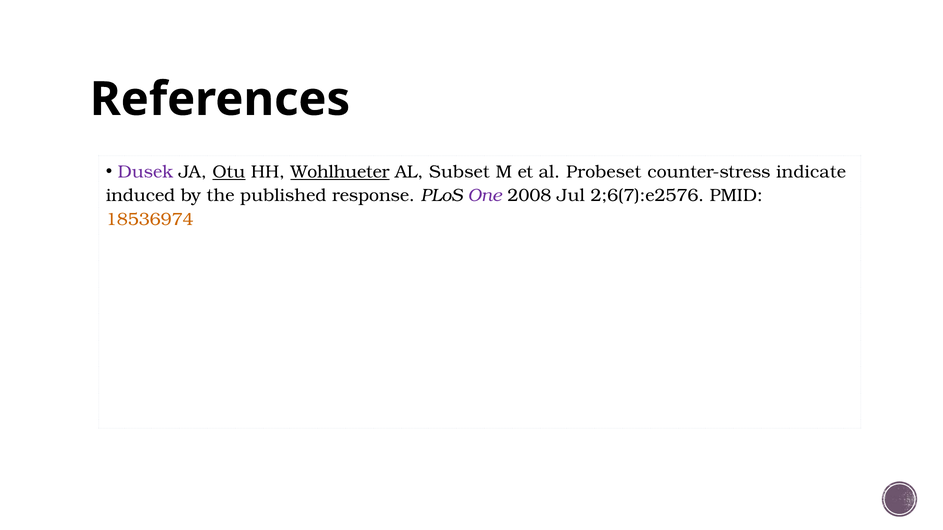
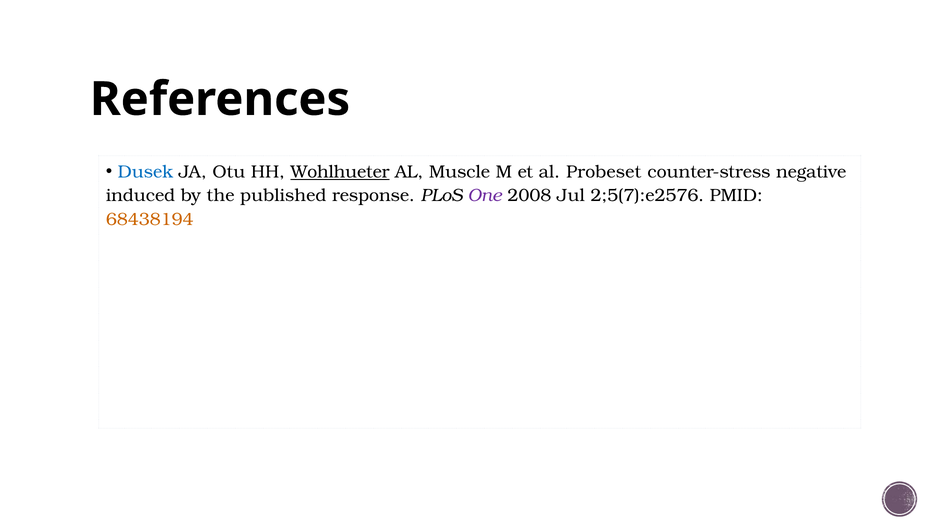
Dusek colour: purple -> blue
Otu underline: present -> none
Subset: Subset -> Muscle
indicate: indicate -> negative
2;6(7):e2576: 2;6(7):e2576 -> 2;5(7):e2576
18536974: 18536974 -> 68438194
